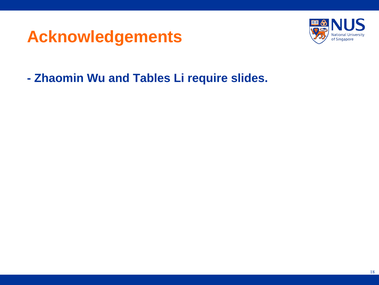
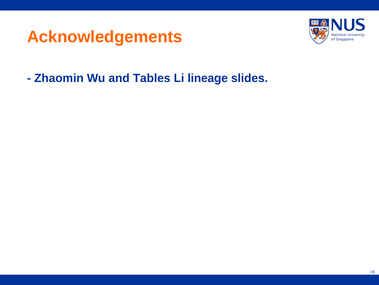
require: require -> lineage
